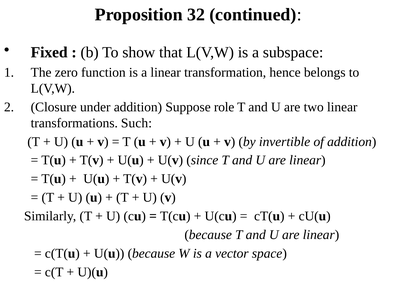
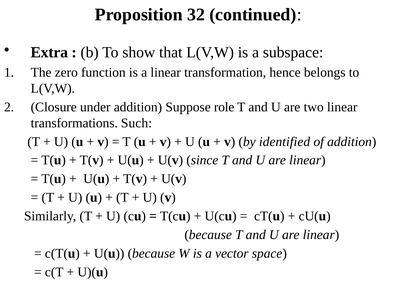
Fixed: Fixed -> Extra
invertible: invertible -> identified
